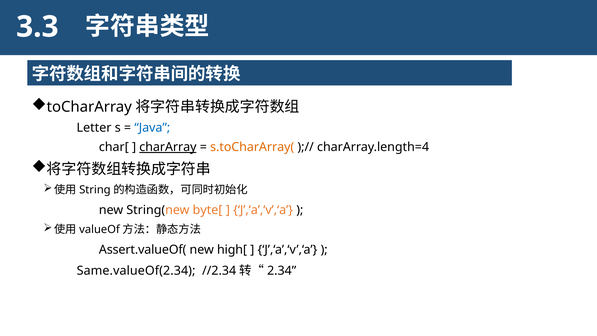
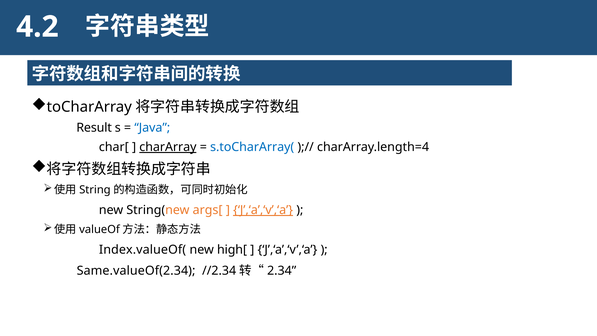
3.3: 3.3 -> 4.2
Letter: Letter -> Result
s.toCharArray( colour: orange -> blue
byte[: byte[ -> args[
J’,‘a’,‘v’,‘a at (263, 210) underline: none -> present
Assert.valueOf(: Assert.valueOf( -> Index.valueOf(
